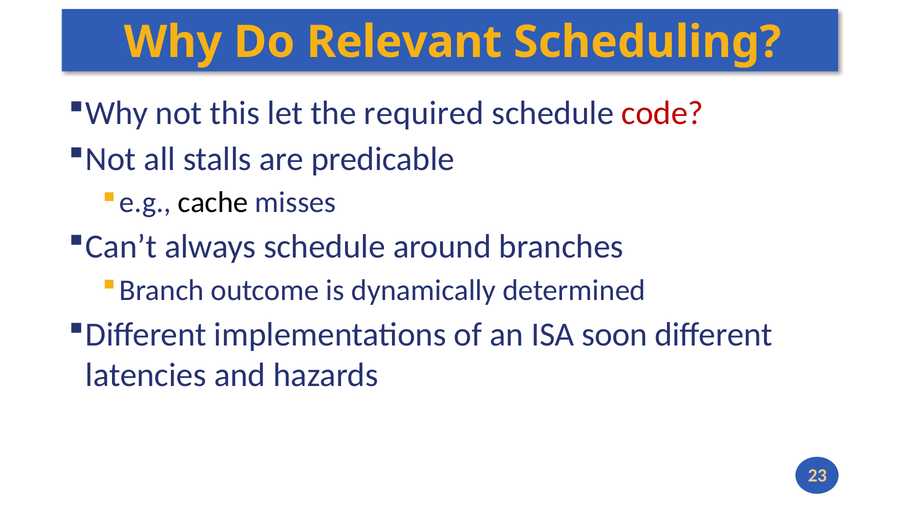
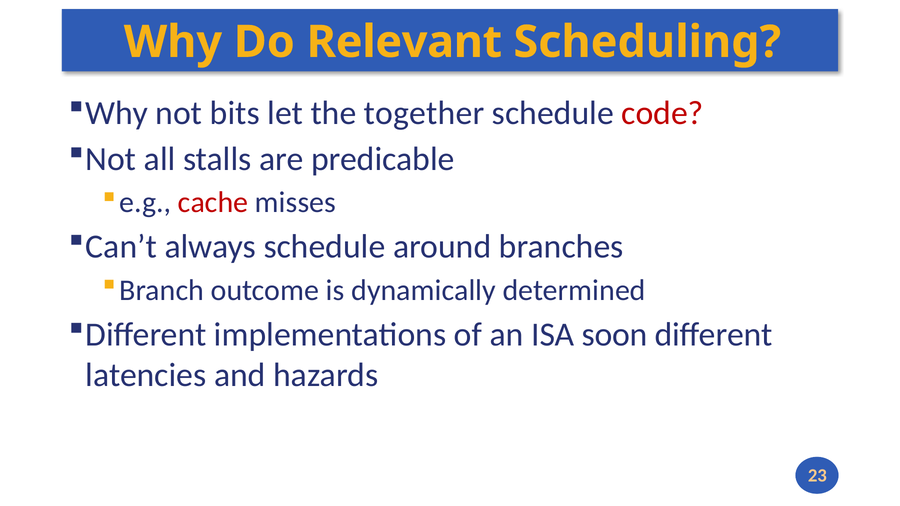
this: this -> bits
required: required -> together
cache colour: black -> red
